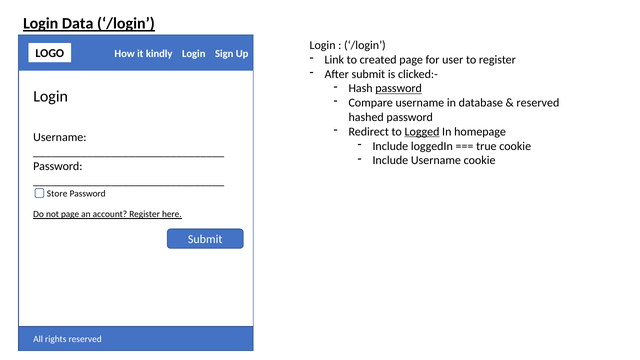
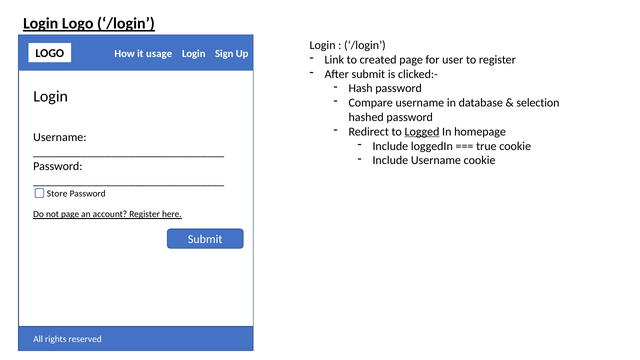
Login Data: Data -> Logo
kindly: kindly -> usage
password at (399, 89) underline: present -> none
reserved at (538, 103): reserved -> selection
